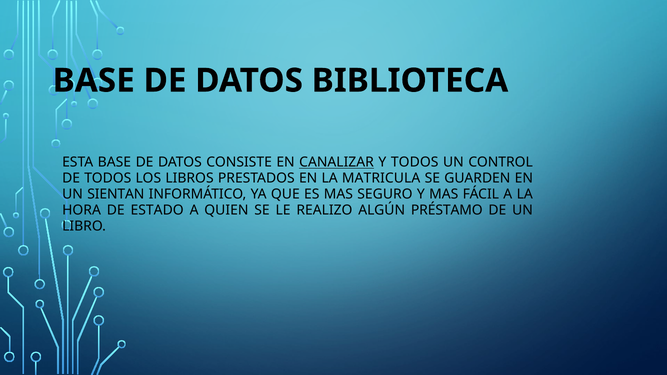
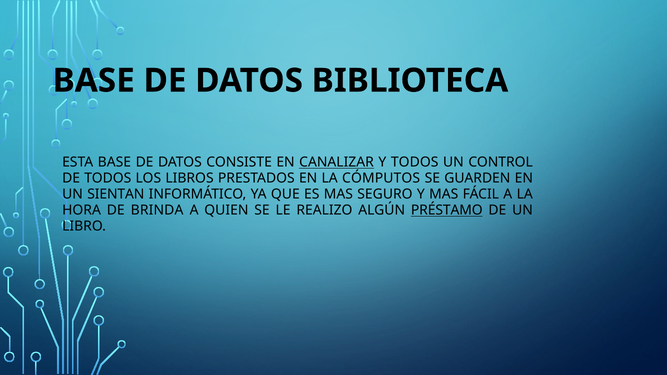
MATRICULA: MATRICULA -> CÓMPUTOS
ESTADO: ESTADO -> BRINDA
PRÉSTAMO underline: none -> present
